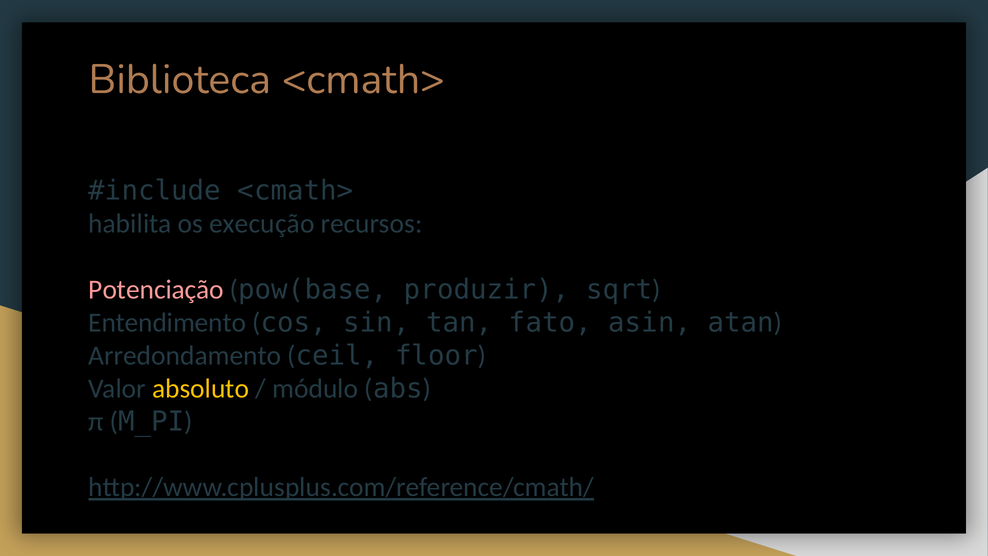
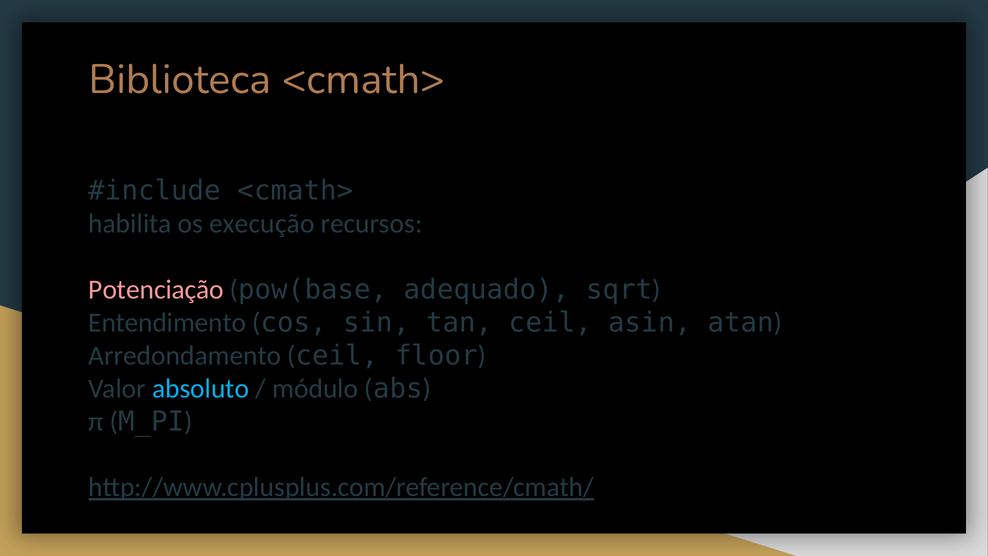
produzir: produzir -> adequado
tan fato: fato -> ceil
absoluto colour: yellow -> light blue
